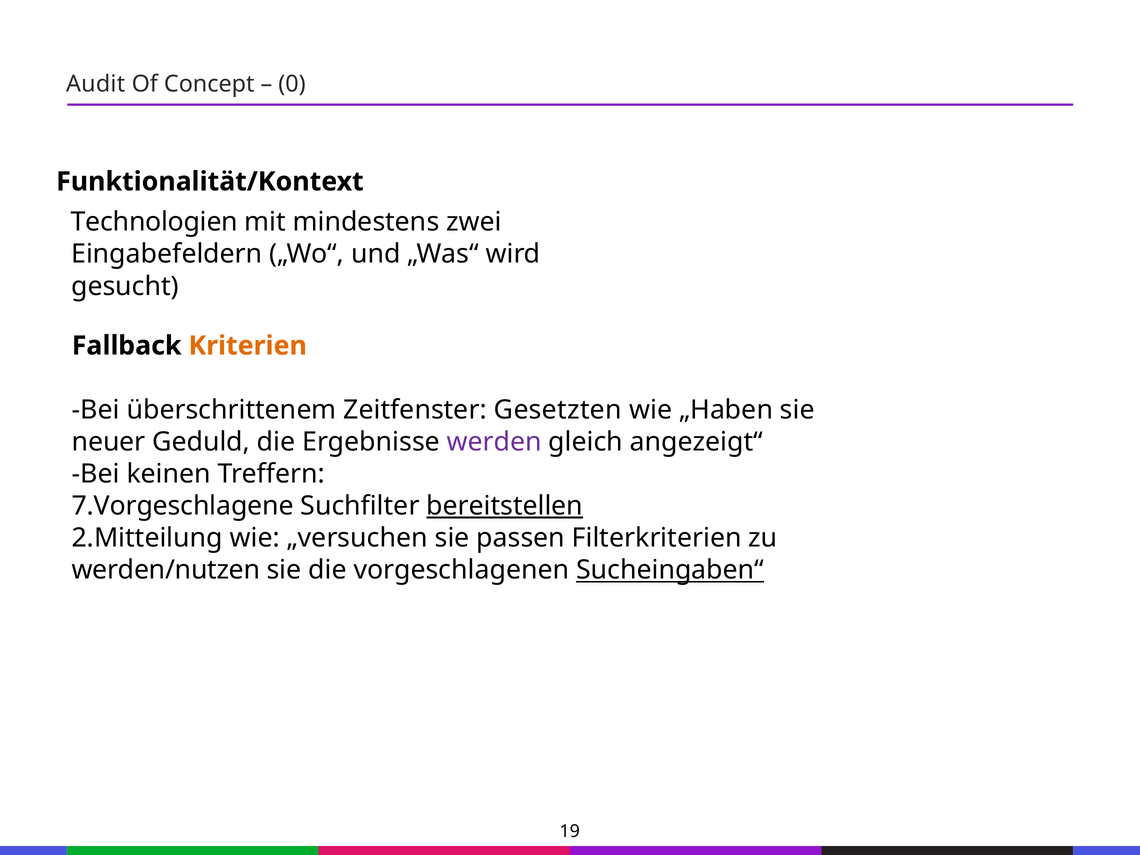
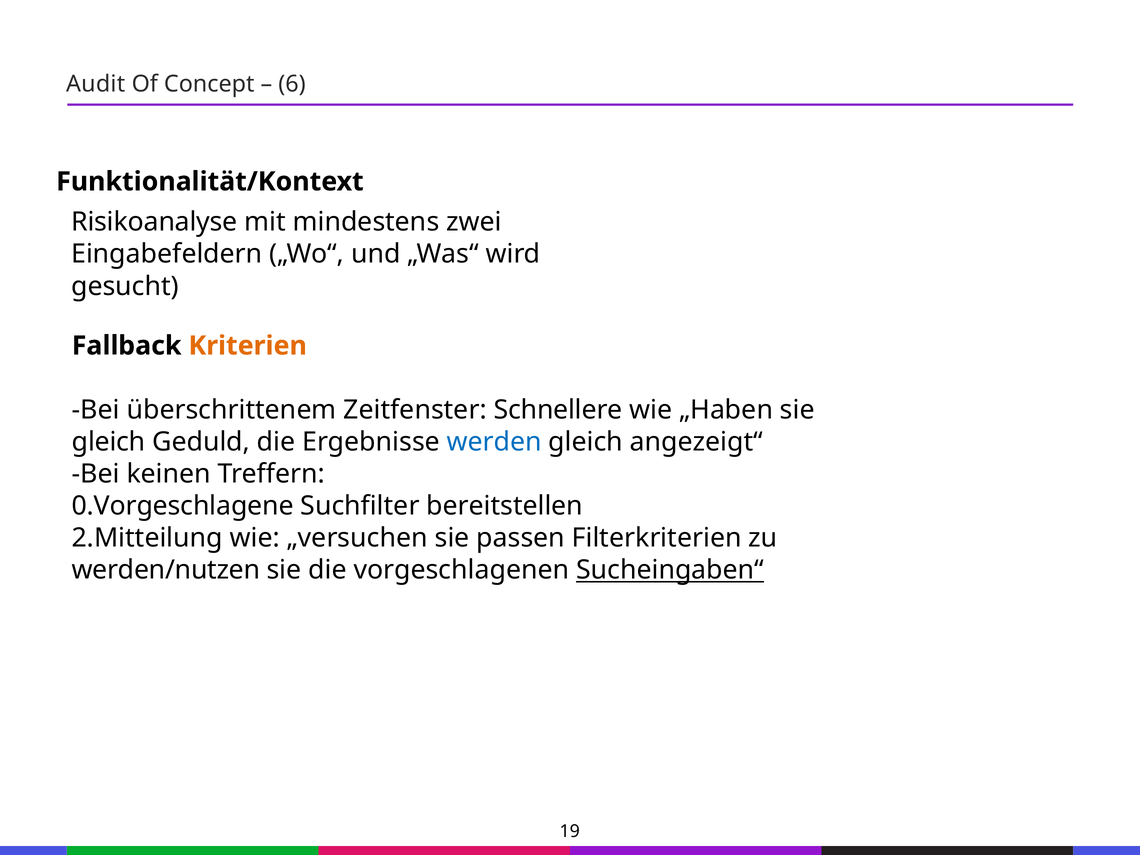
0: 0 -> 6
Technologien: Technologien -> Risikoanalyse
Gesetzten: Gesetzten -> Schnellere
neuer at (109, 442): neuer -> gleich
werden colour: purple -> blue
7.Vorgeschlagene: 7.Vorgeschlagene -> 0.Vorgeschlagene
bereitstellen underline: present -> none
